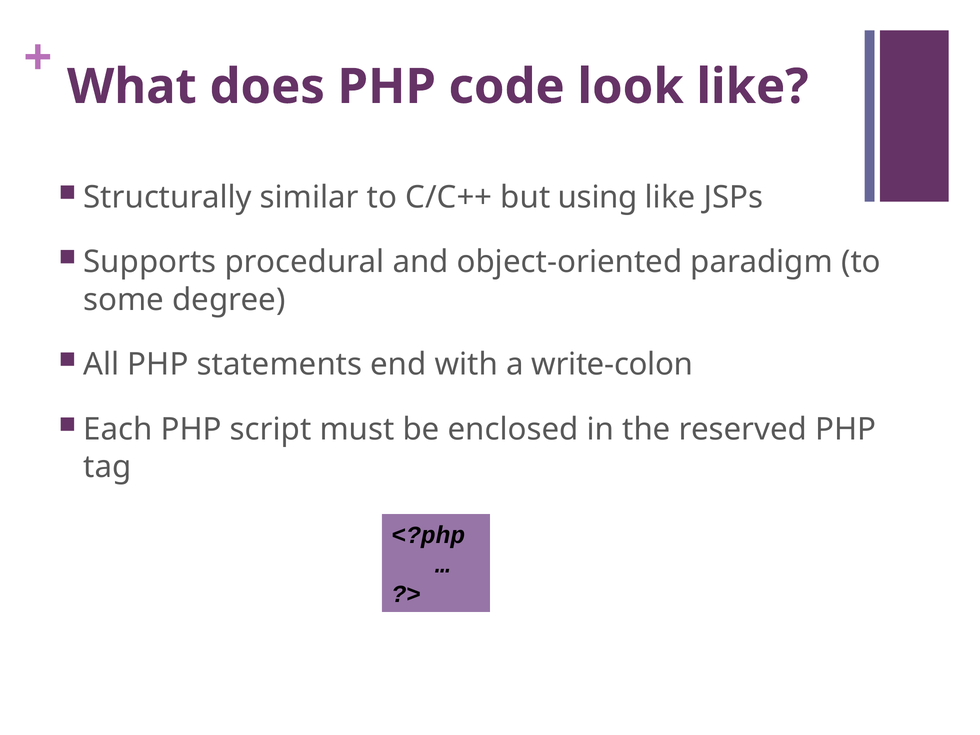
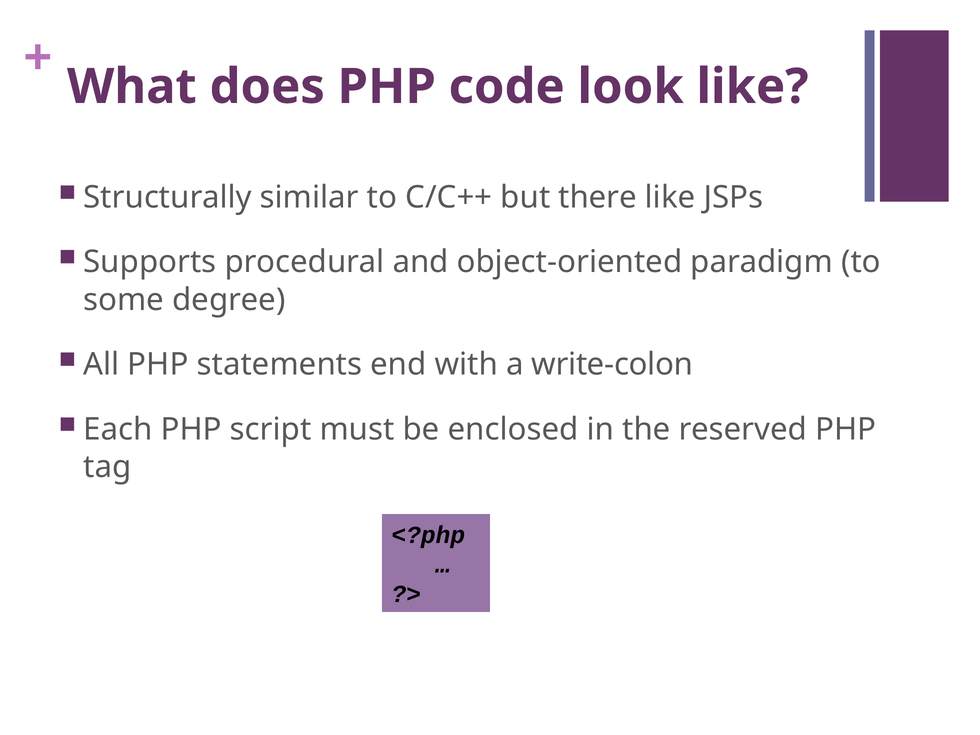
using: using -> there
